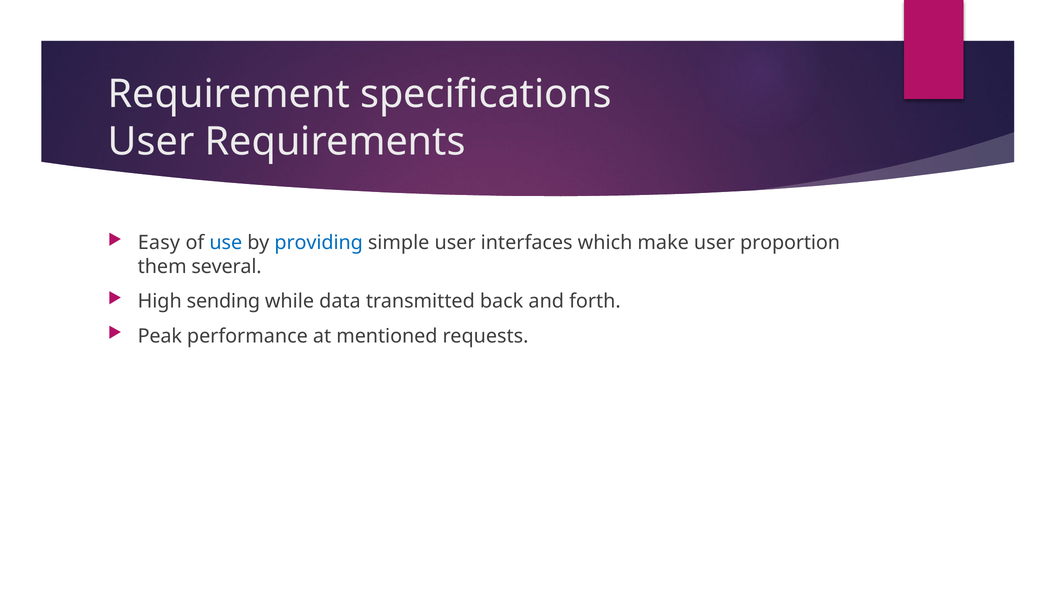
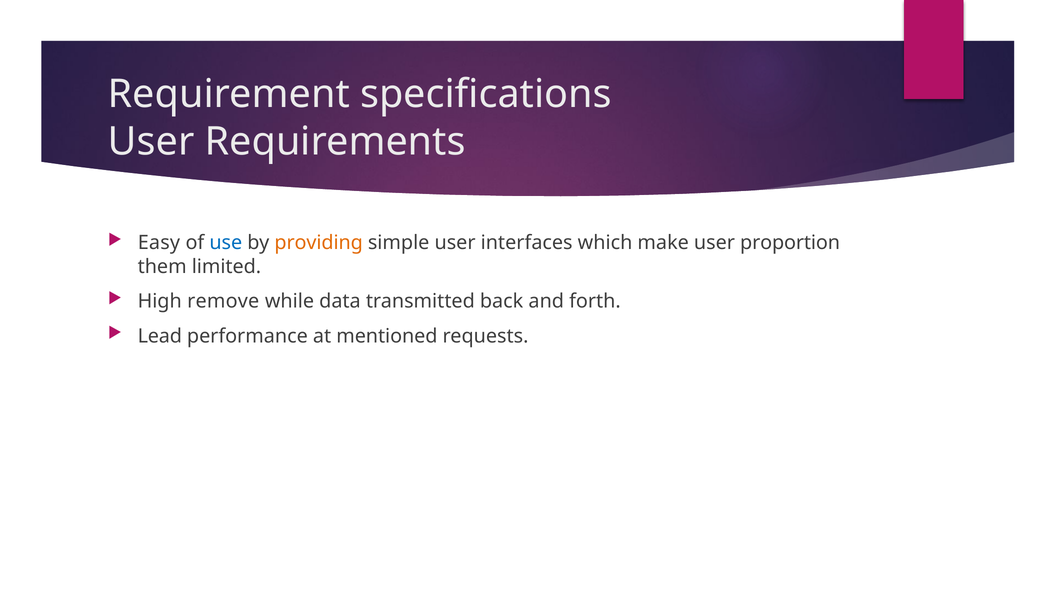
providing colour: blue -> orange
several: several -> limited
sending: sending -> remove
Peak: Peak -> Lead
